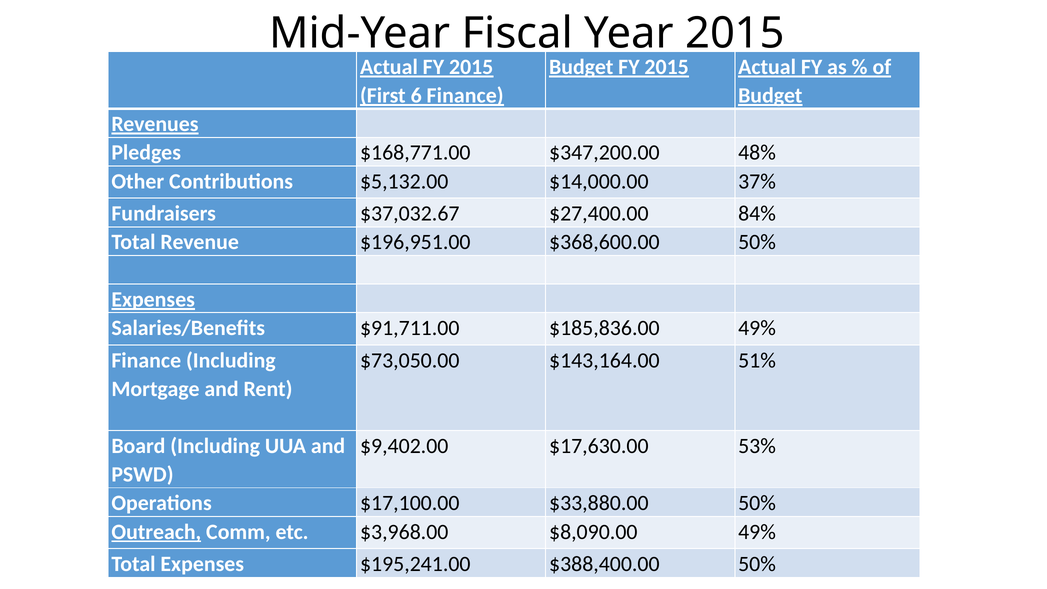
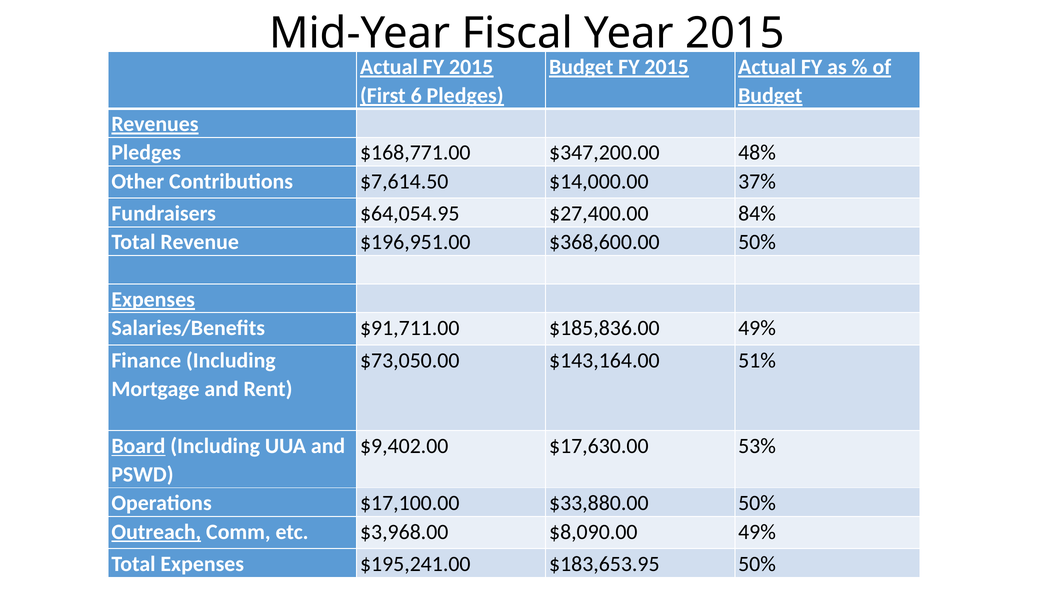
6 Finance: Finance -> Pledges
$5,132.00: $5,132.00 -> $7,614.50
$37,032.67: $37,032.67 -> $64,054.95
Board underline: none -> present
$388,400.00: $388,400.00 -> $183,653.95
